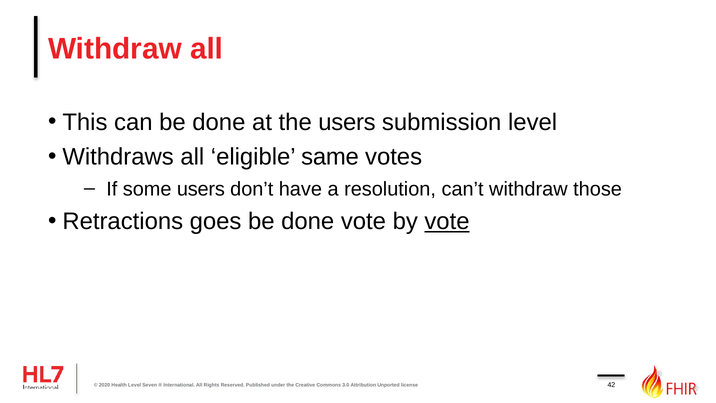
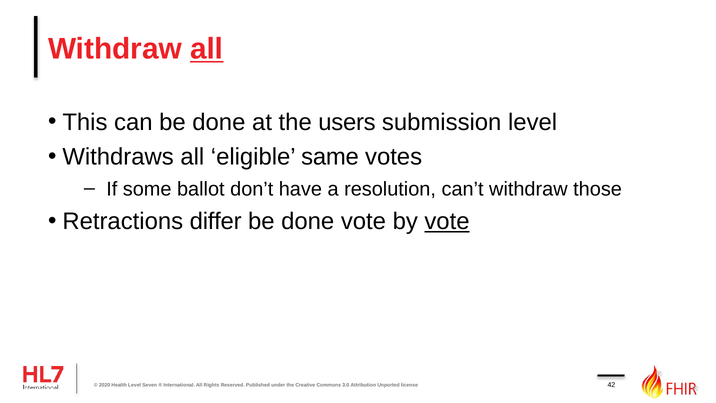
all at (207, 49) underline: none -> present
some users: users -> ballot
goes: goes -> differ
